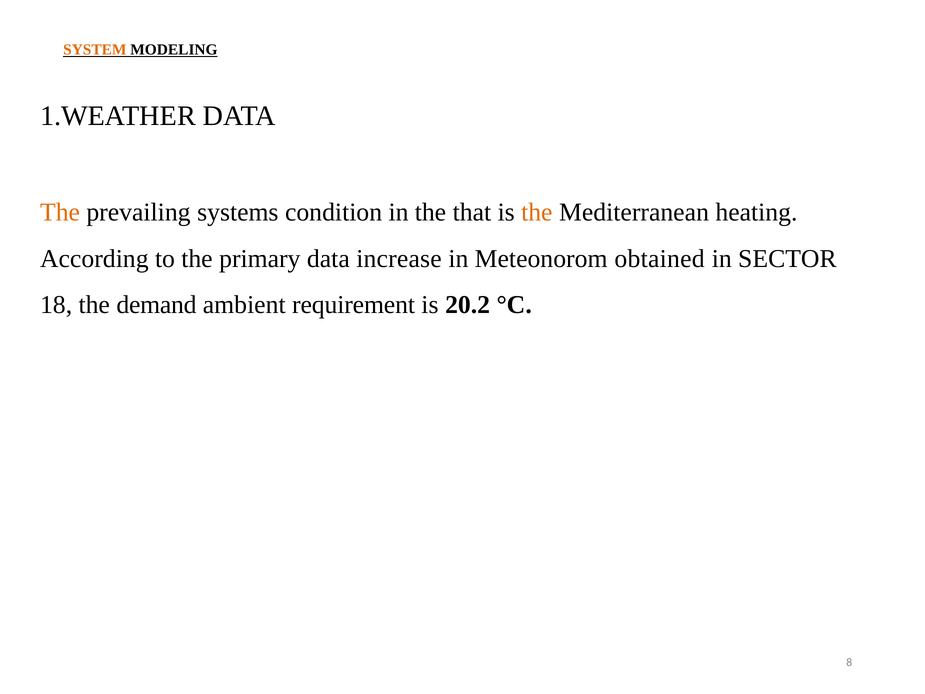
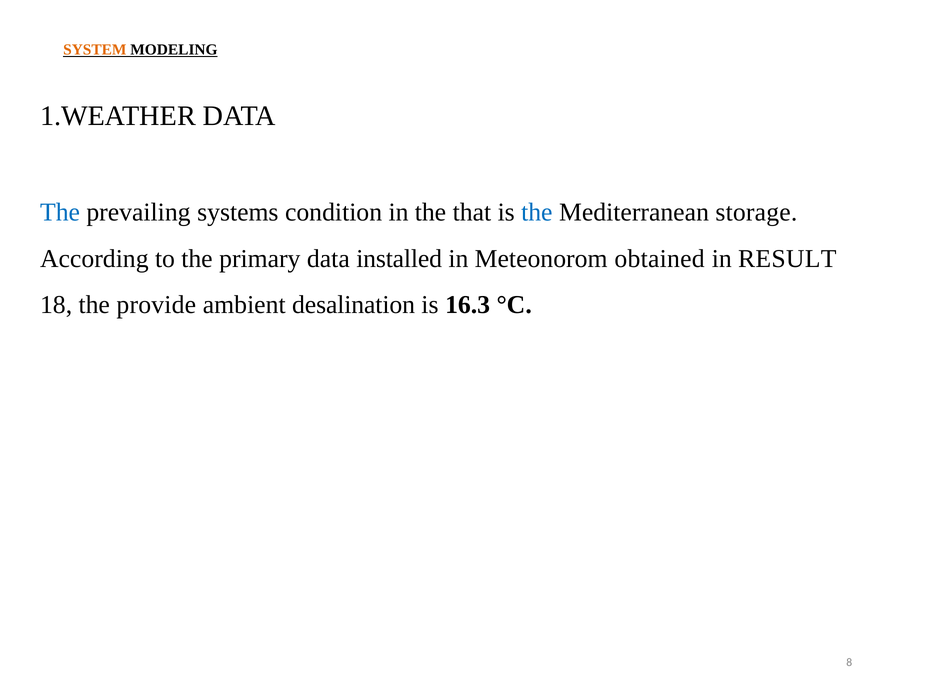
The at (60, 212) colour: orange -> blue
the at (537, 212) colour: orange -> blue
heating: heating -> storage
increase: increase -> installed
SECTOR: SECTOR -> RESULT
demand: demand -> provide
requirement: requirement -> desalination
20.2: 20.2 -> 16.3
